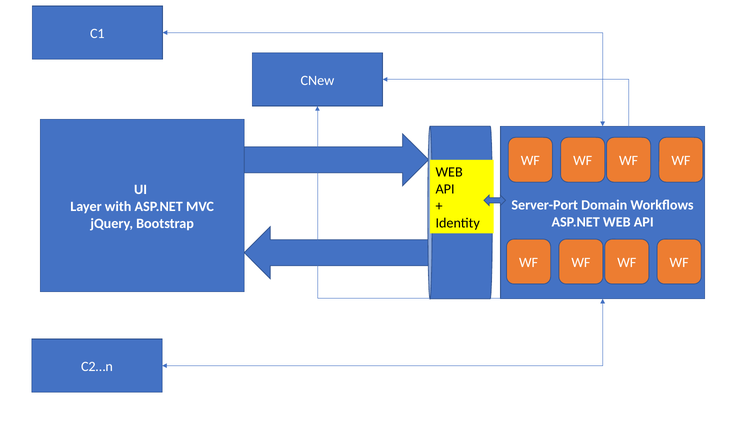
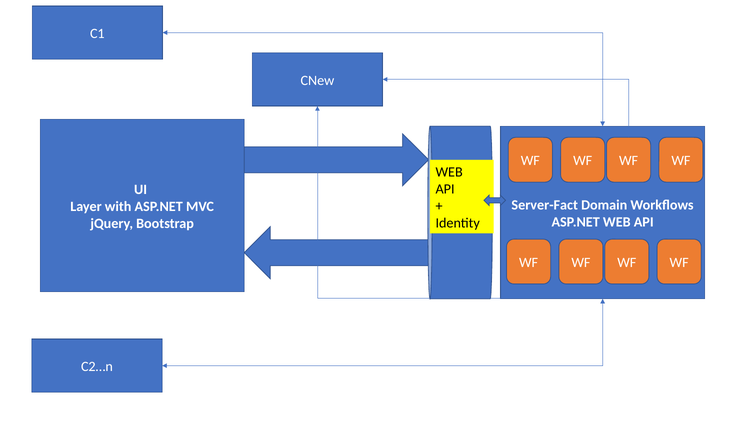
Server-Port: Server-Port -> Server-Fact
